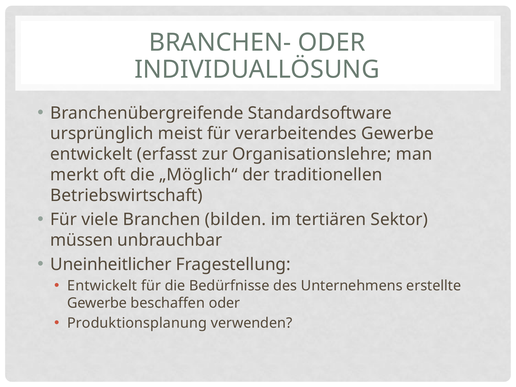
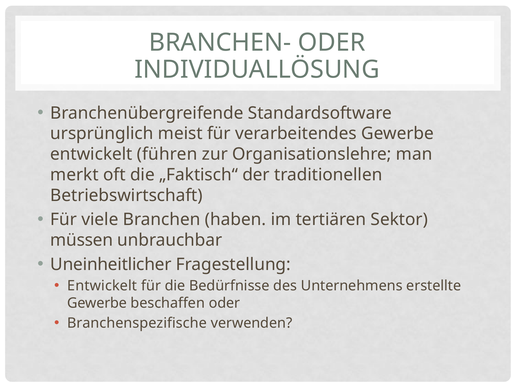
erfasst: erfasst -> führen
„Möglich“: „Möglich“ -> „Faktisch“
bilden: bilden -> haben
Produktionsplanung: Produktionsplanung -> Branchenspezifische
